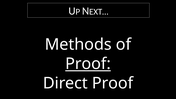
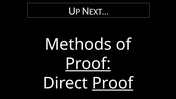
Proof at (113, 83) underline: none -> present
